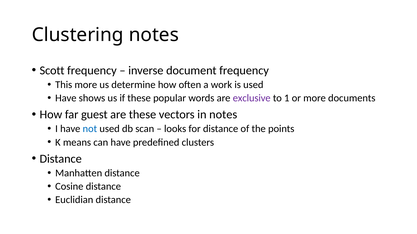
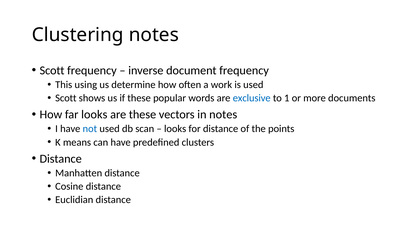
This more: more -> using
Have at (66, 98): Have -> Scott
exclusive colour: purple -> blue
far guest: guest -> looks
